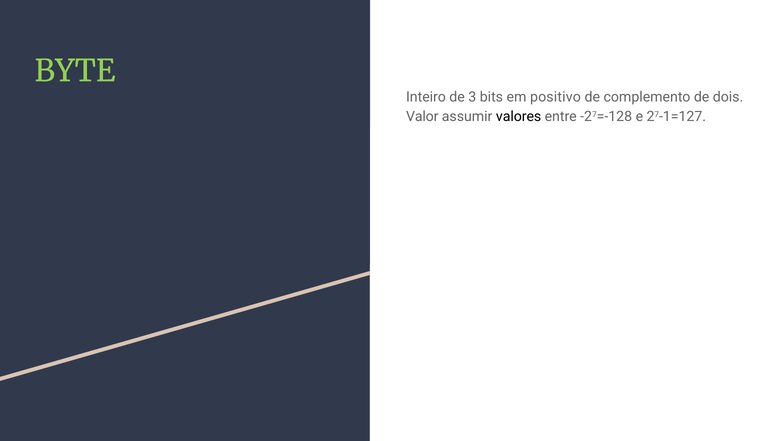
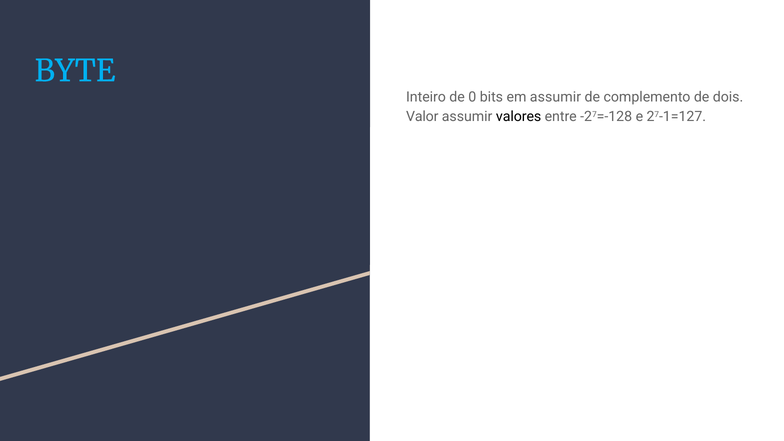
BYTE colour: light green -> light blue
3: 3 -> 0
em positivo: positivo -> assumir
